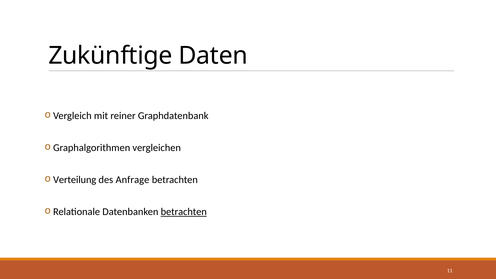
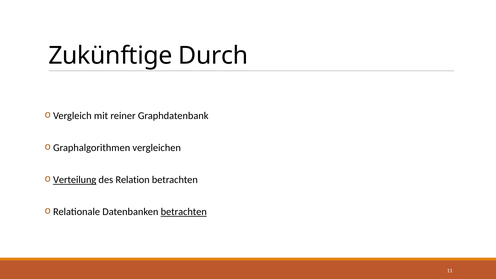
Daten: Daten -> Durch
Verteilung underline: none -> present
Anfrage: Anfrage -> Relation
